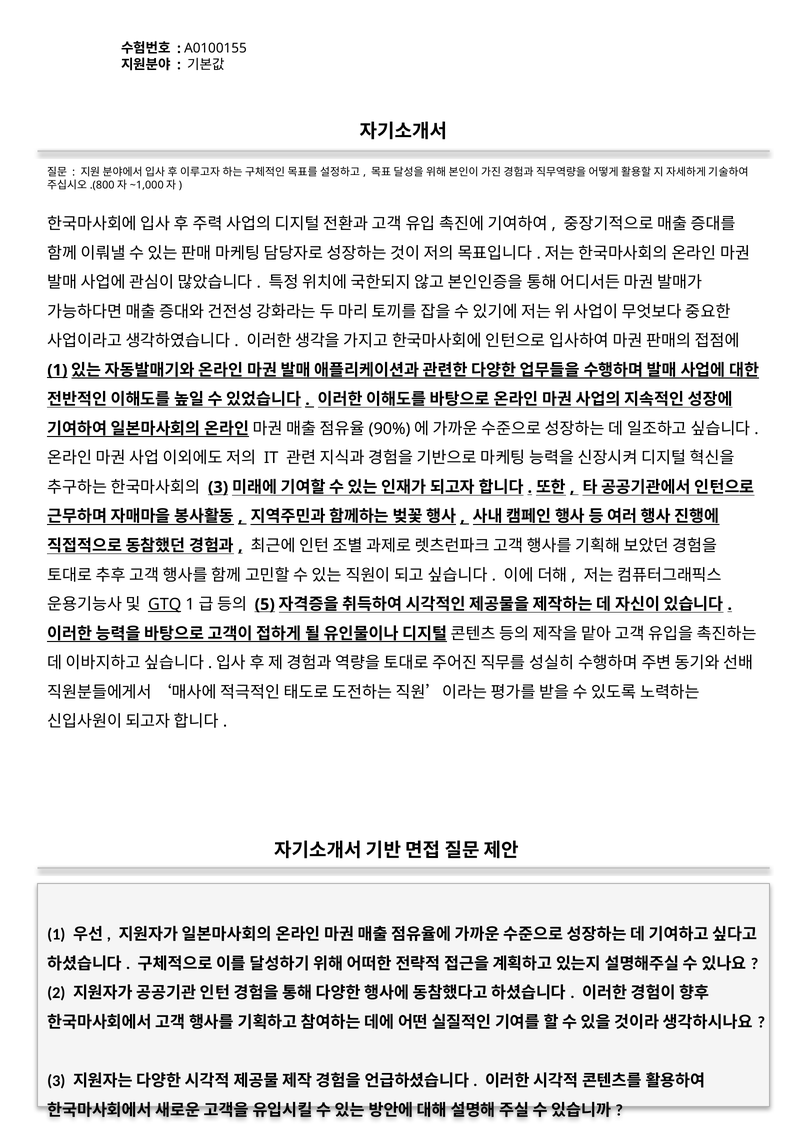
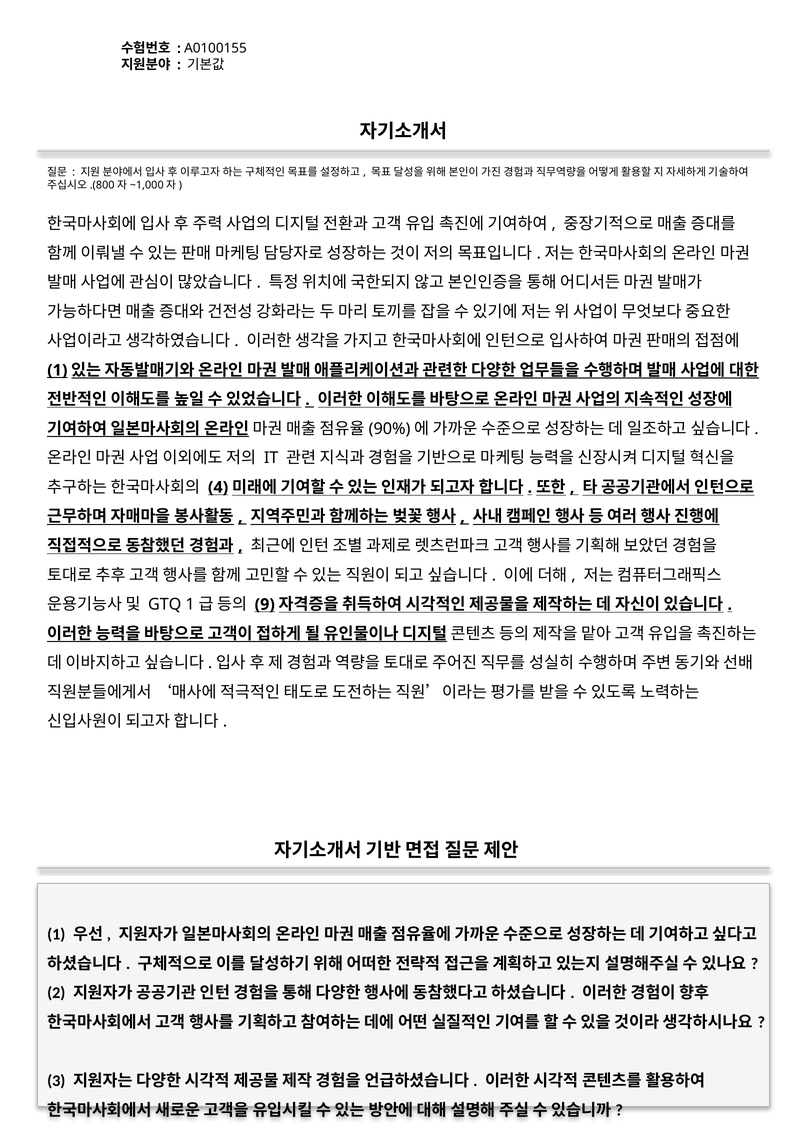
3 at (218, 487): 3 -> 4
GTQ underline: present -> none
5: 5 -> 9
